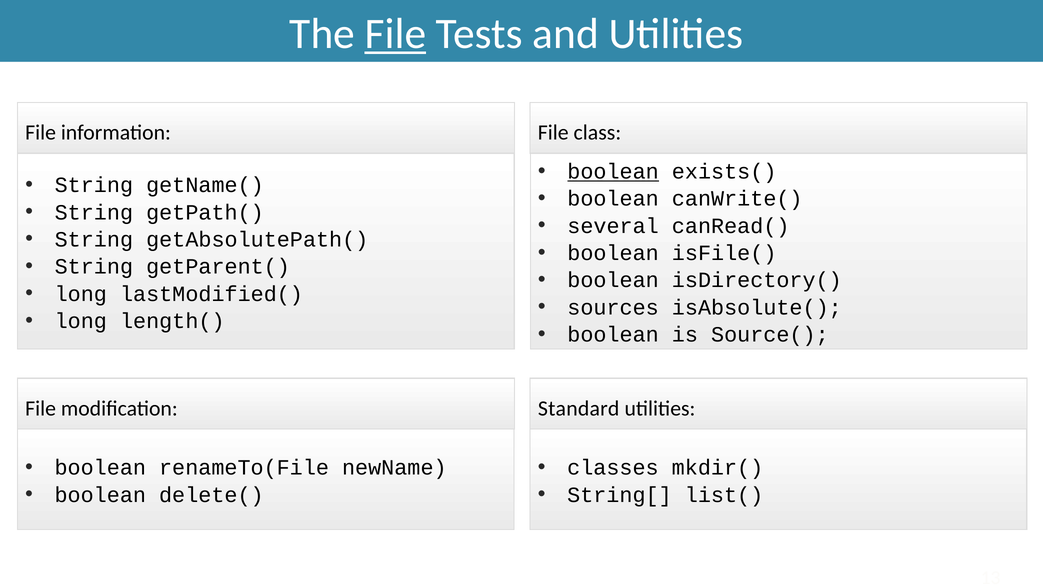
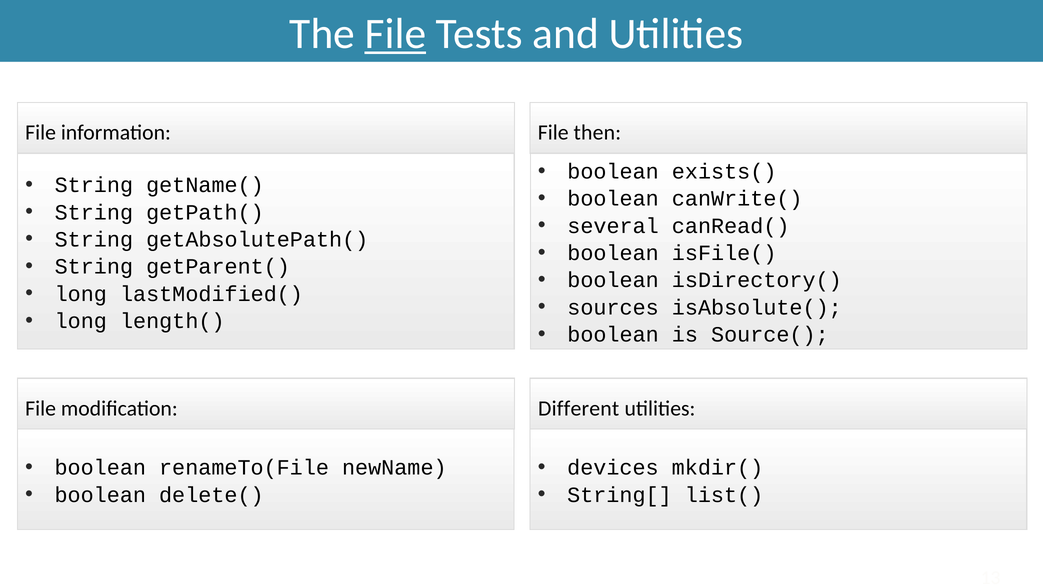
class: class -> then
boolean at (613, 172) underline: present -> none
Standard: Standard -> Different
classes: classes -> devices
